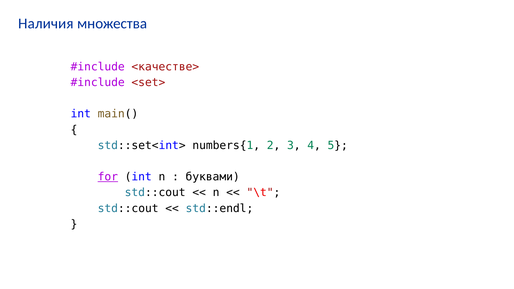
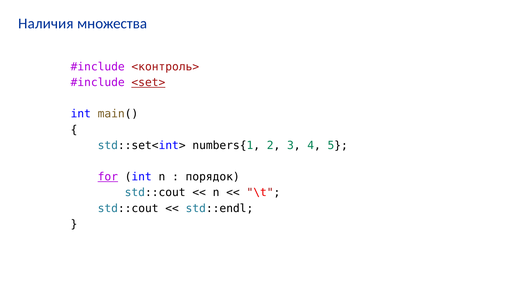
<качестве>: <качестве> -> <контроль>
<set> underline: none -> present
буквами: буквами -> порядок
